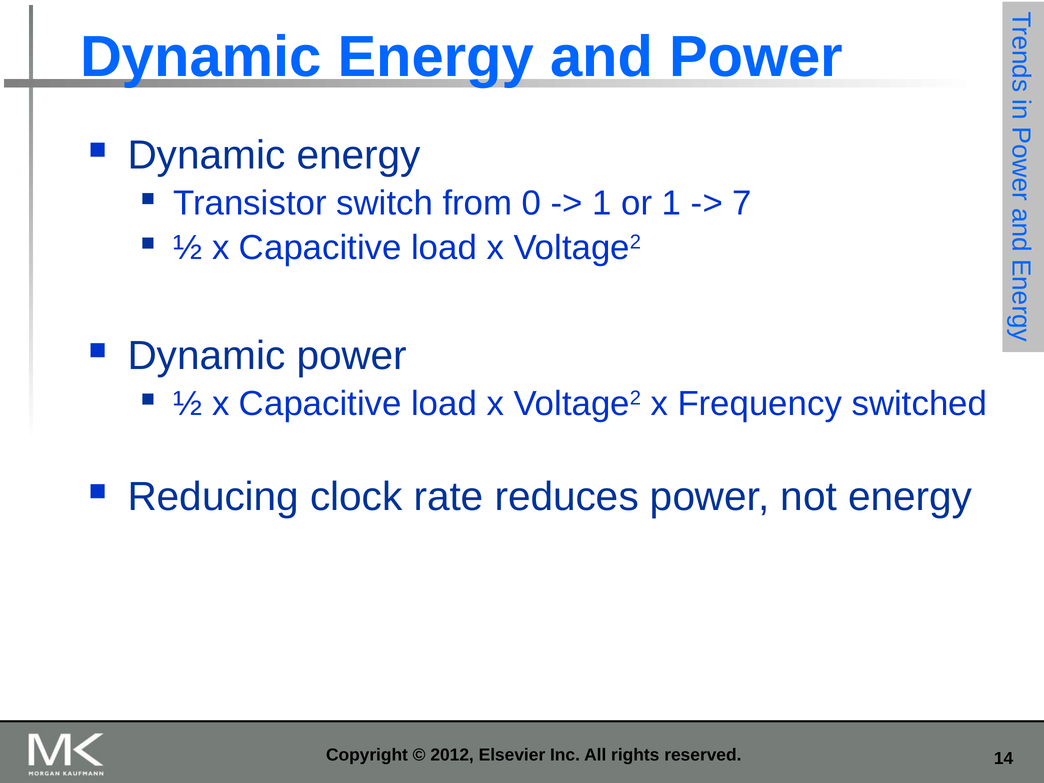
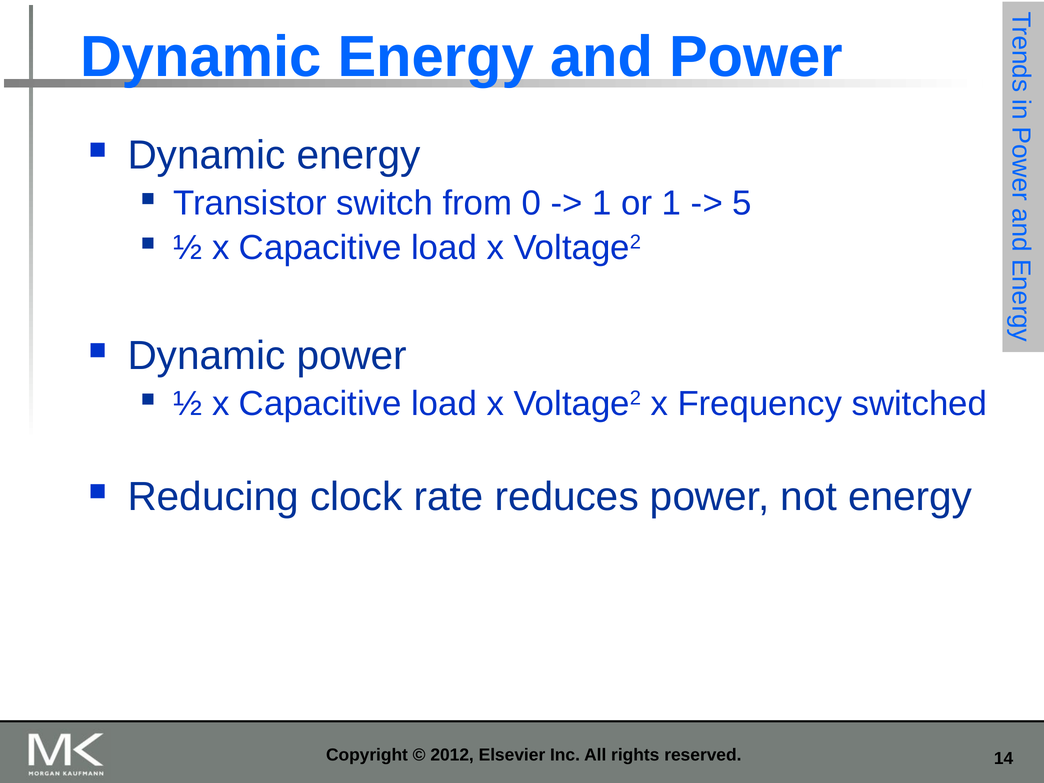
7: 7 -> 5
